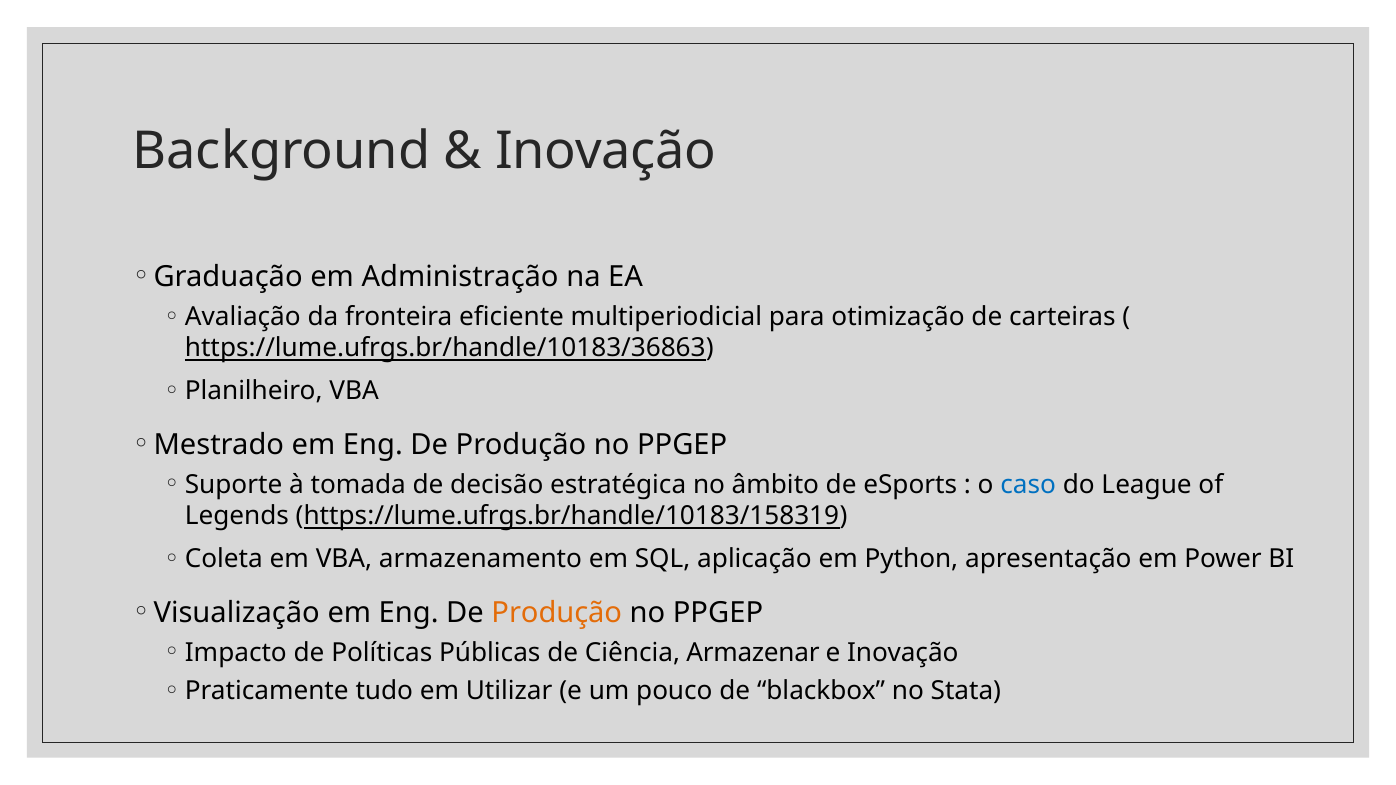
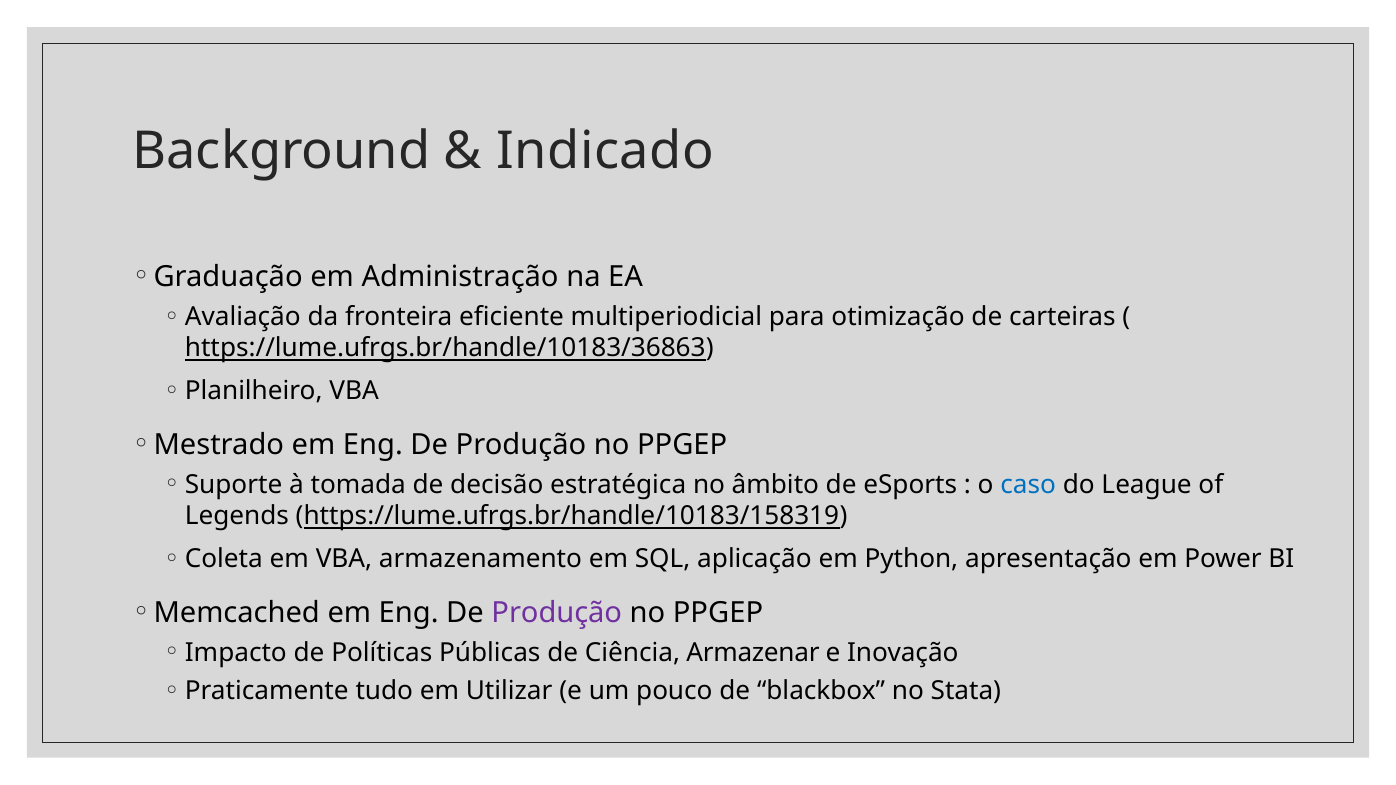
Inovação at (606, 152): Inovação -> Indicado
Visualização: Visualização -> Memcached
Produção at (557, 613) colour: orange -> purple
